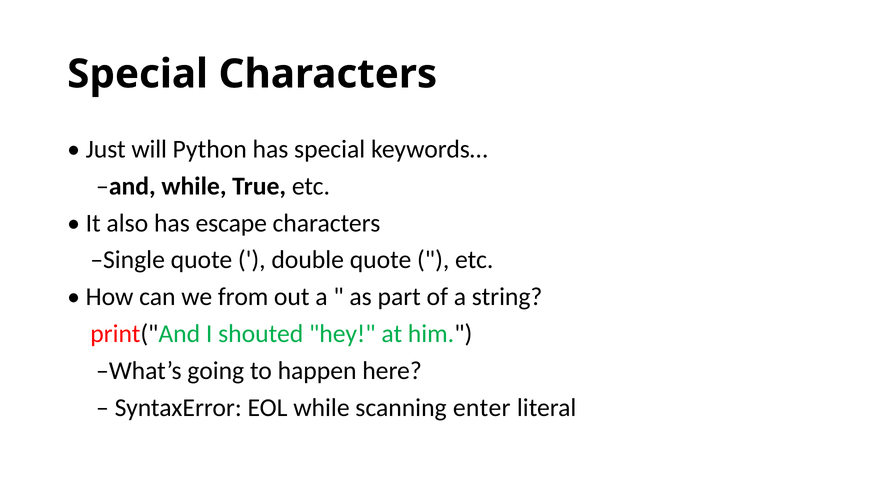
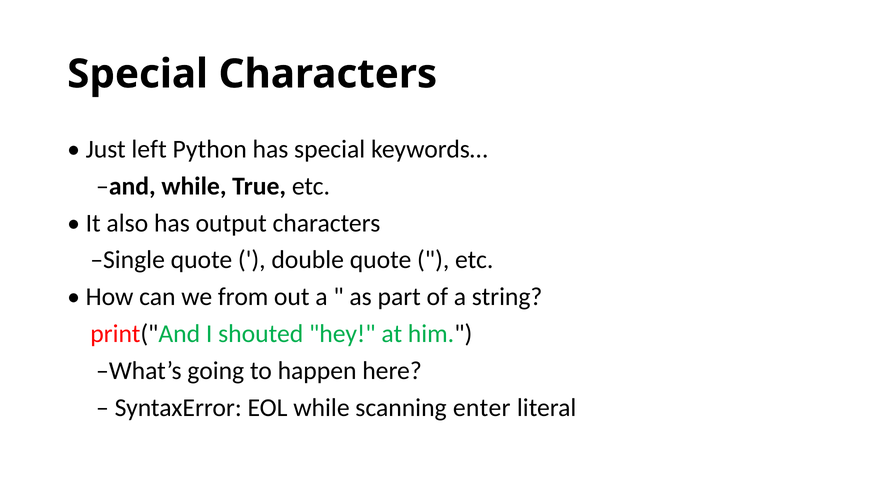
will: will -> left
escape: escape -> output
